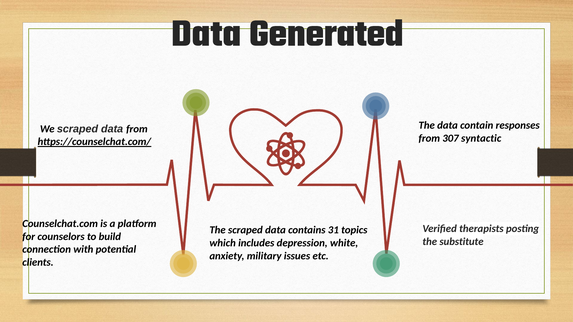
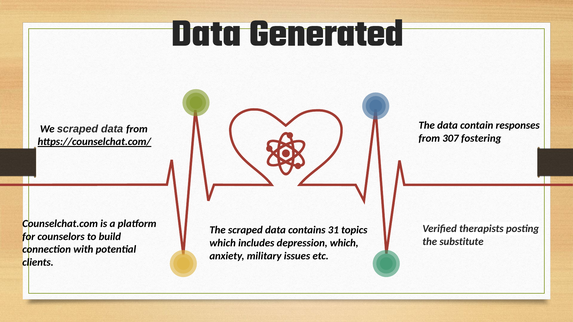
syntactic: syntactic -> fostering
depression white: white -> which
